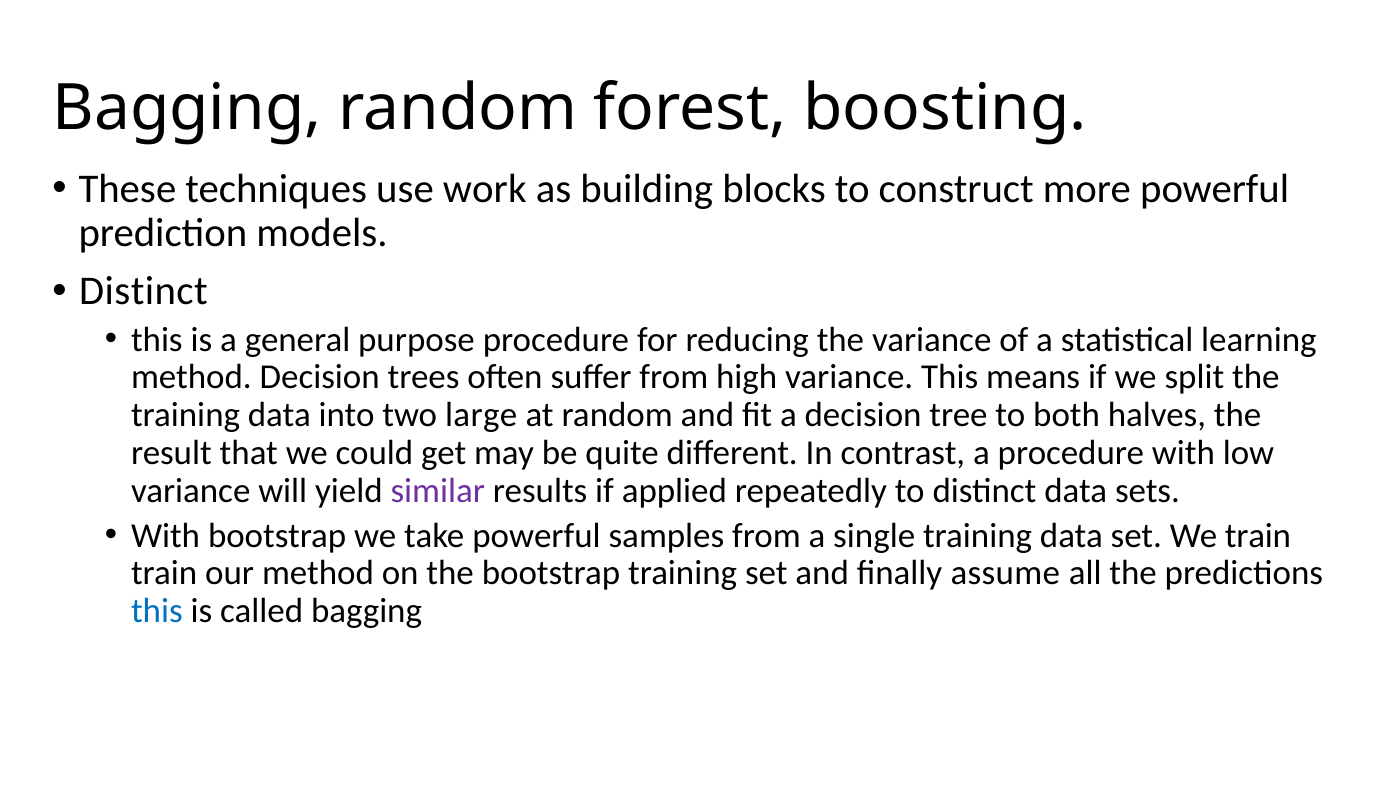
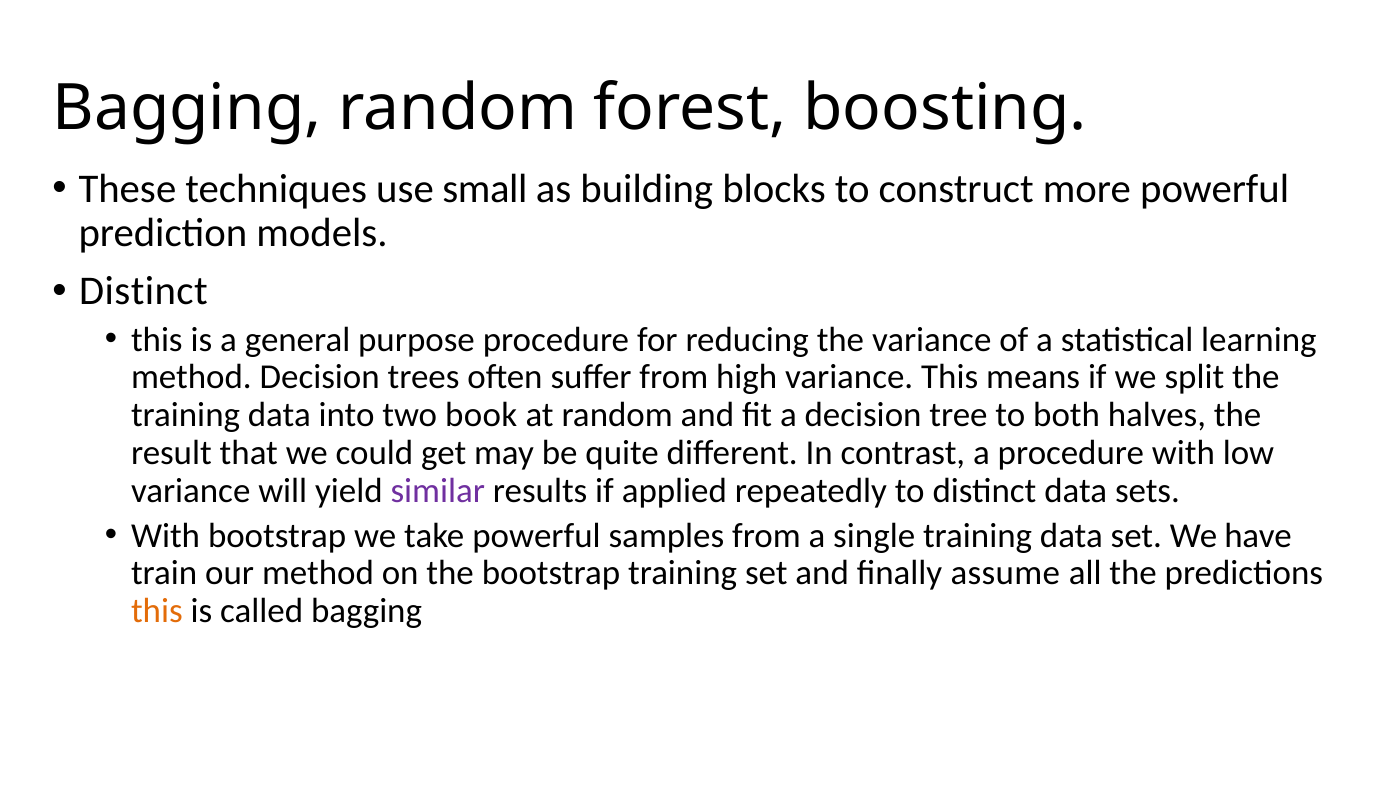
work: work -> small
large: large -> book
We train: train -> have
this at (157, 611) colour: blue -> orange
